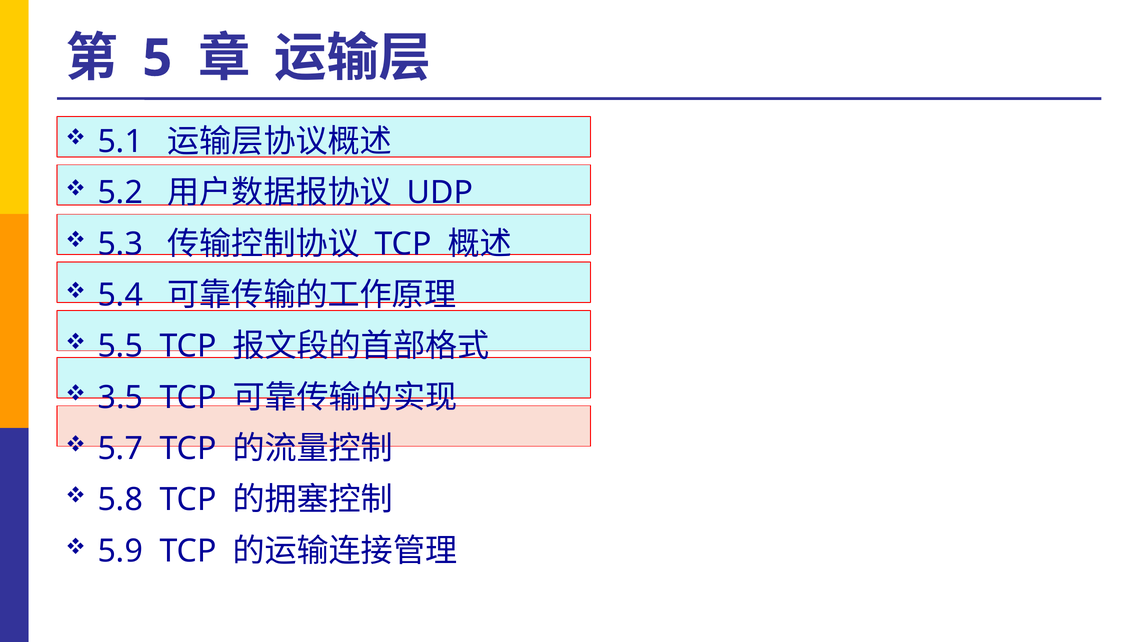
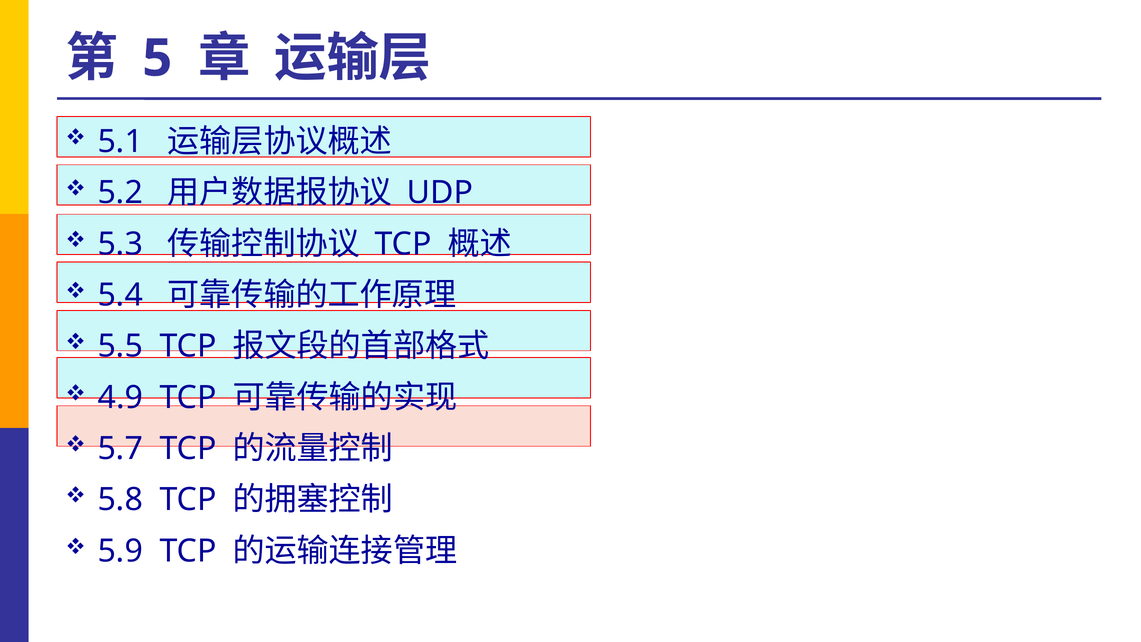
3.5: 3.5 -> 4.9
